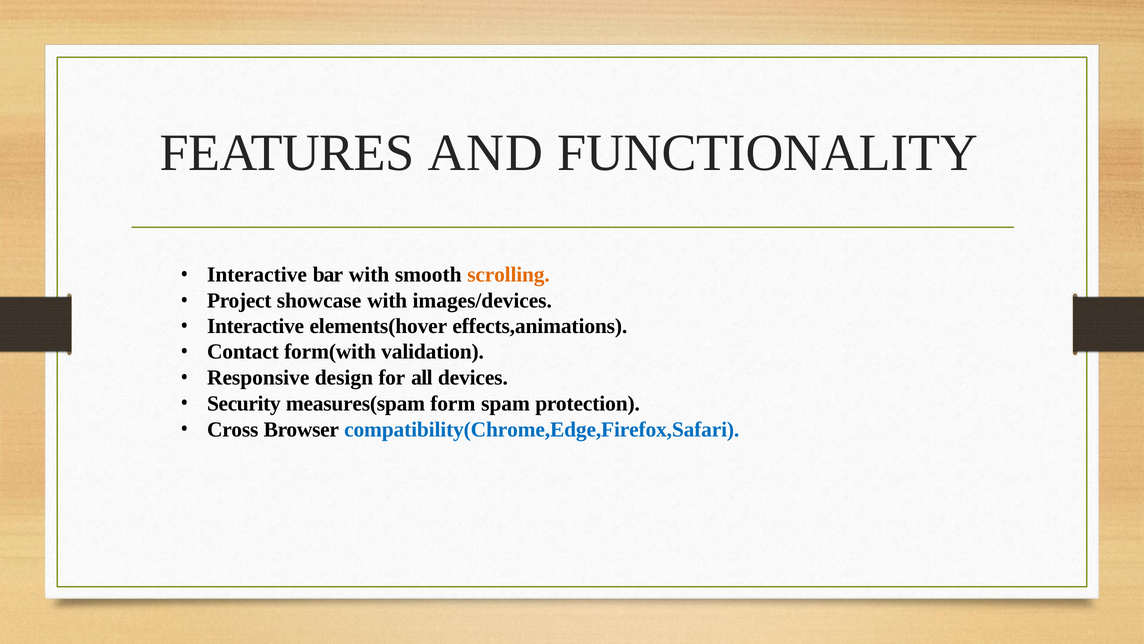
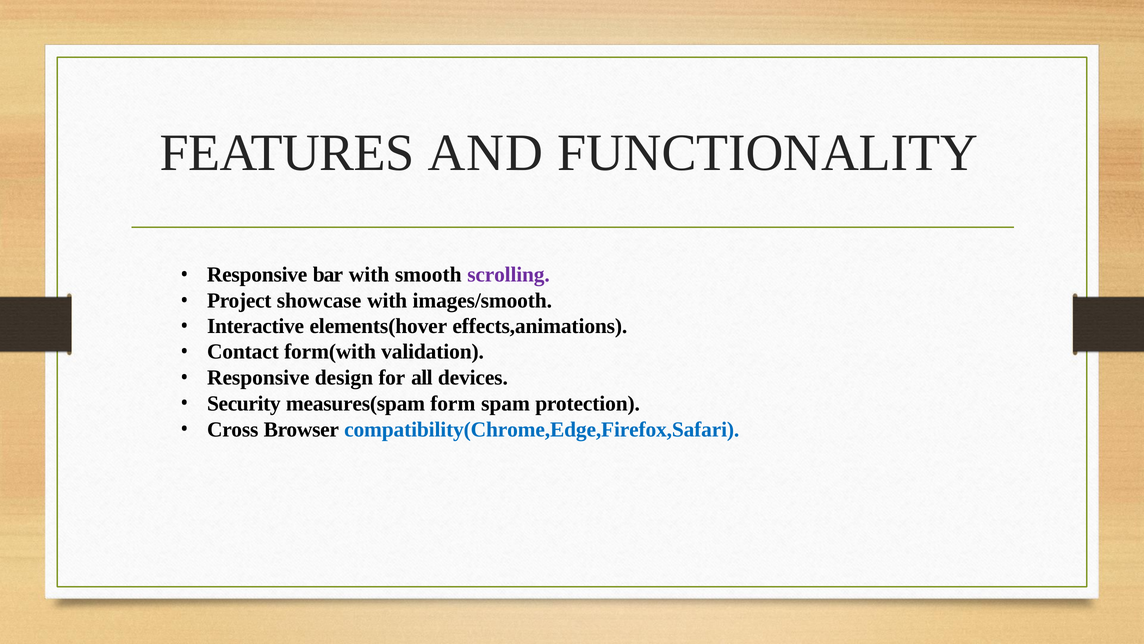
Interactive at (257, 275): Interactive -> Responsive
scrolling colour: orange -> purple
images/devices: images/devices -> images/smooth
